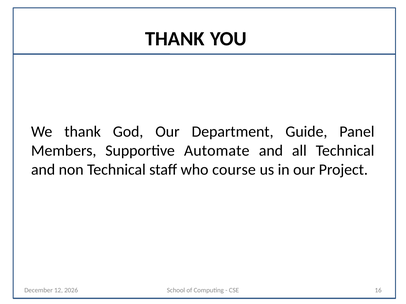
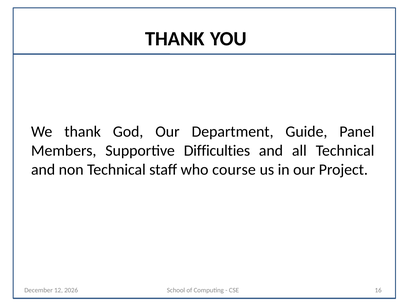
Automate: Automate -> Difficulties
